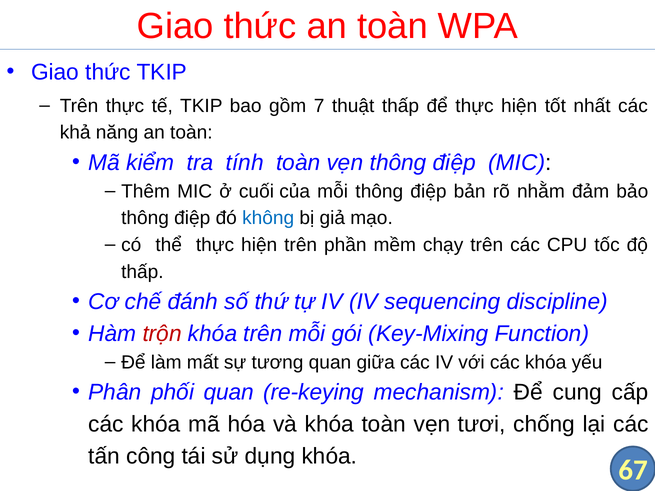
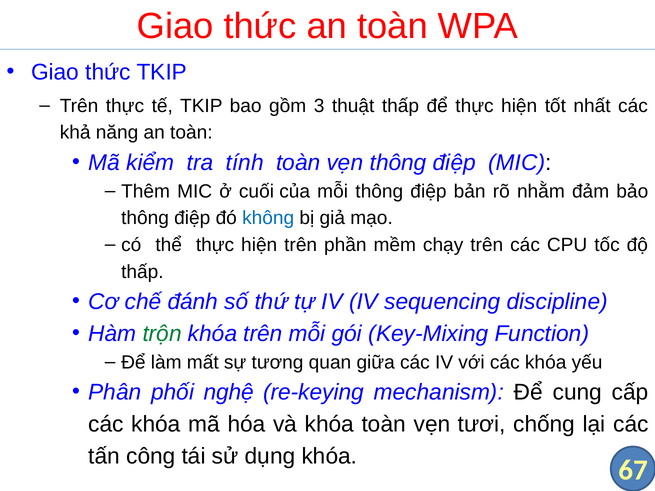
7: 7 -> 3
trộn colour: red -> green
phối quan: quan -> nghệ
